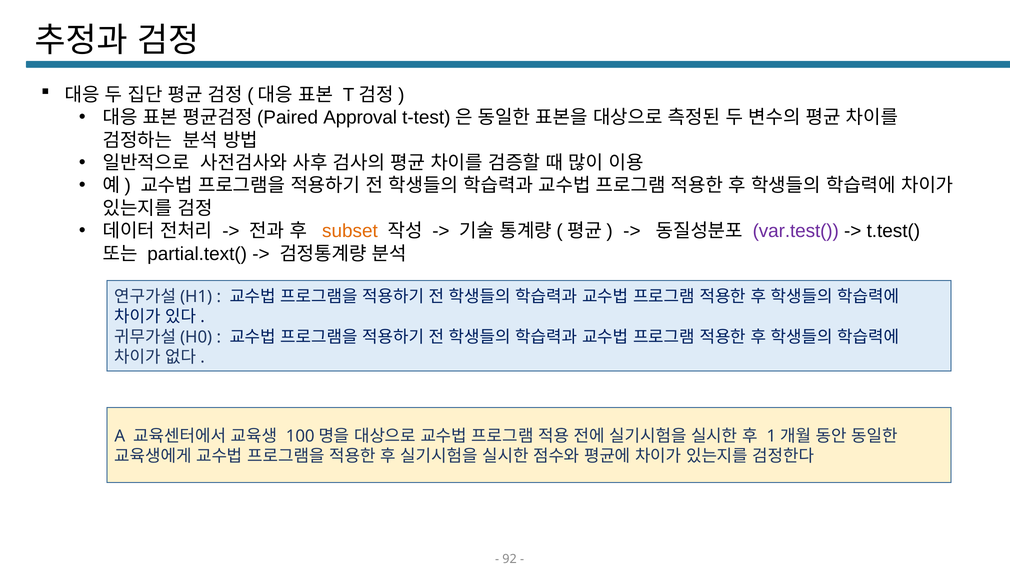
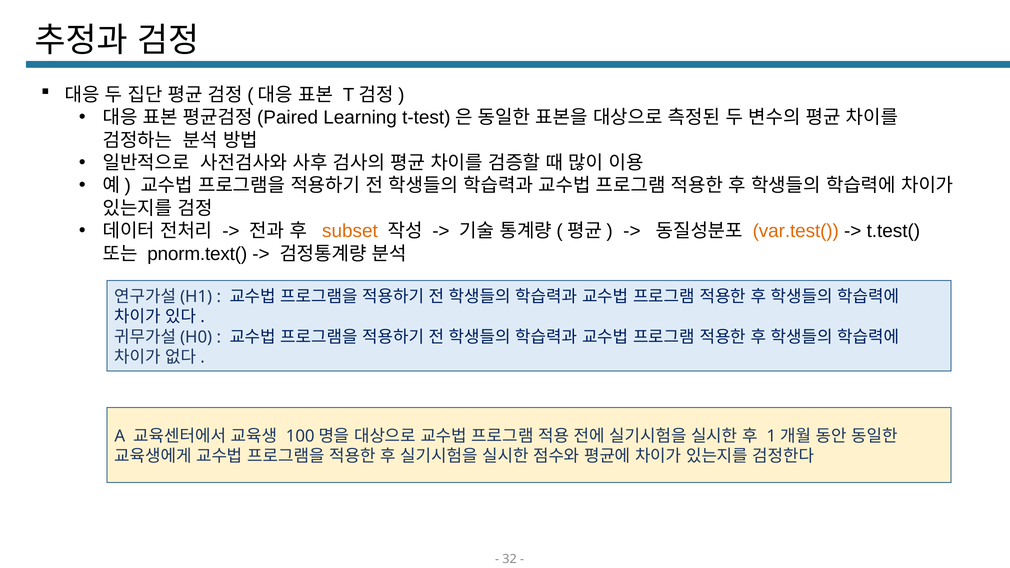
Approval: Approval -> Learning
var.test( colour: purple -> orange
partial.text(: partial.text( -> pnorm.text(
92: 92 -> 32
